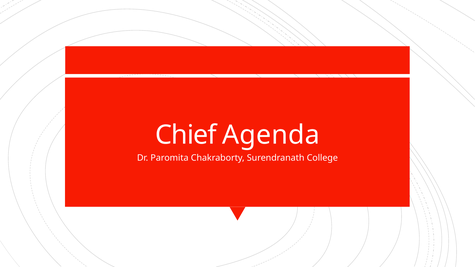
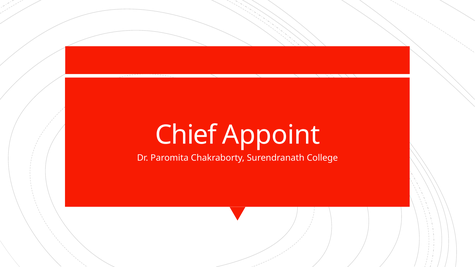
Agenda: Agenda -> Appoint
